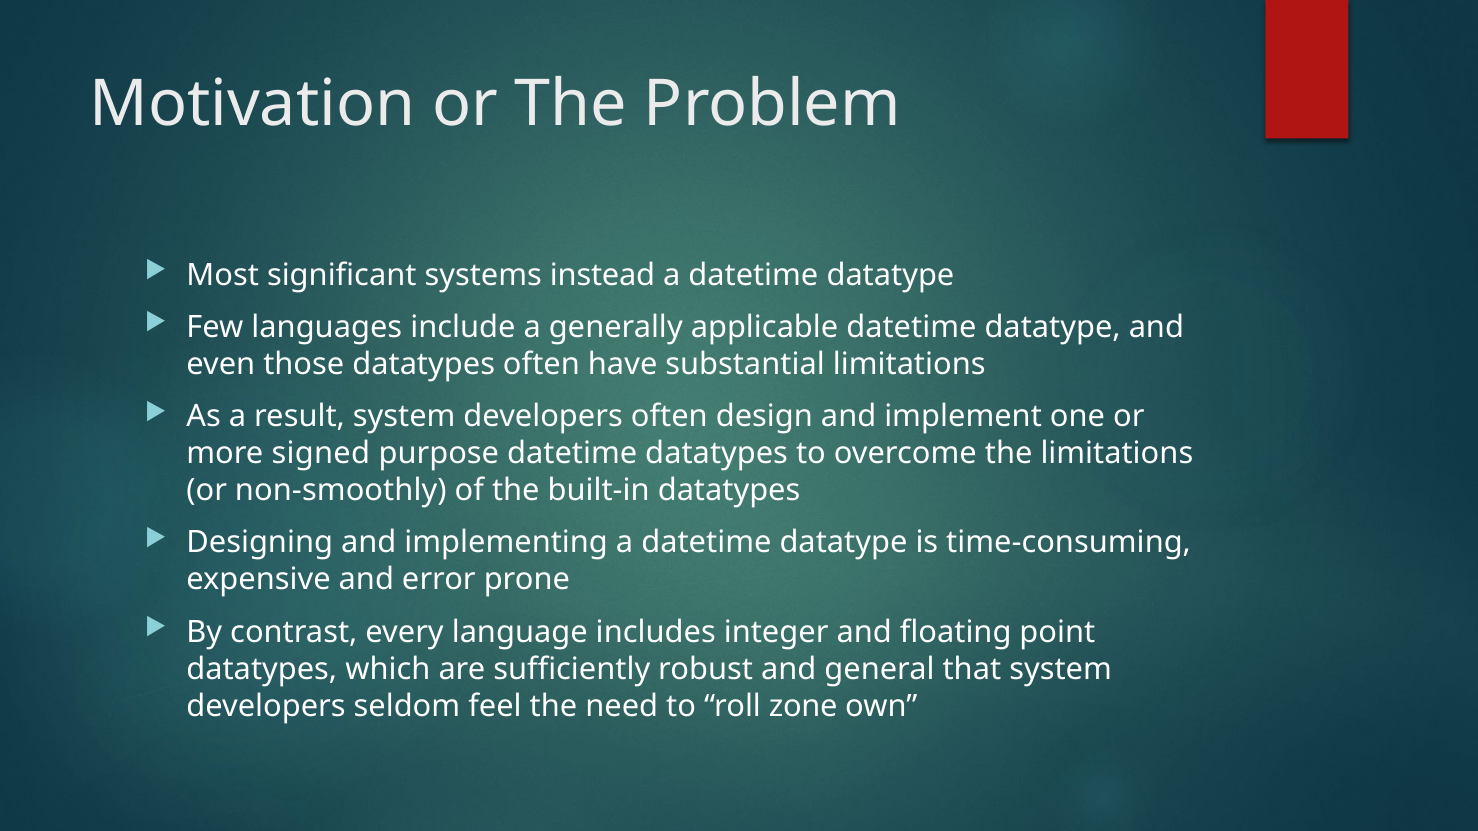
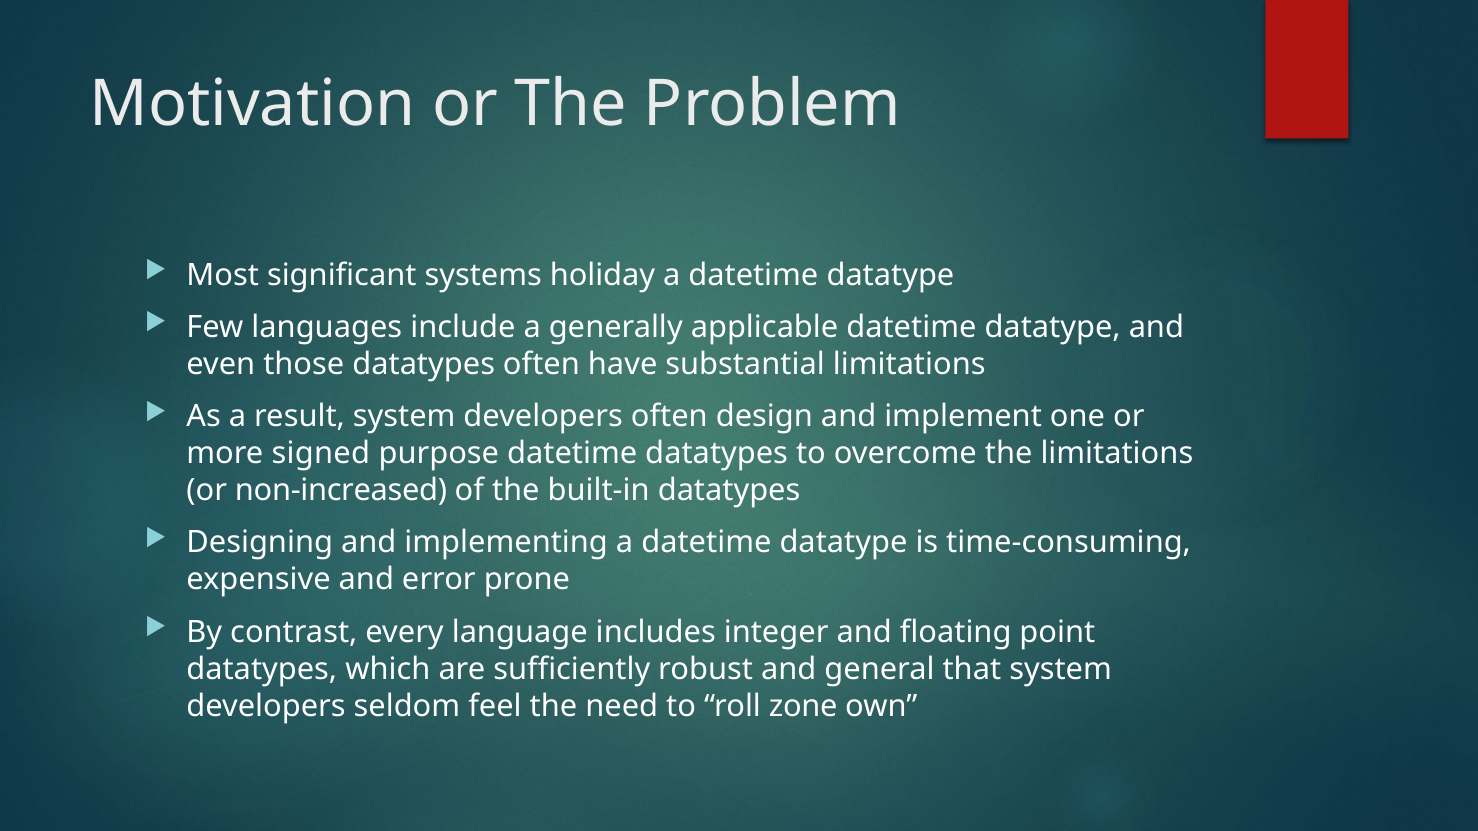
instead: instead -> holiday
non-smoothly: non-smoothly -> non-increased
